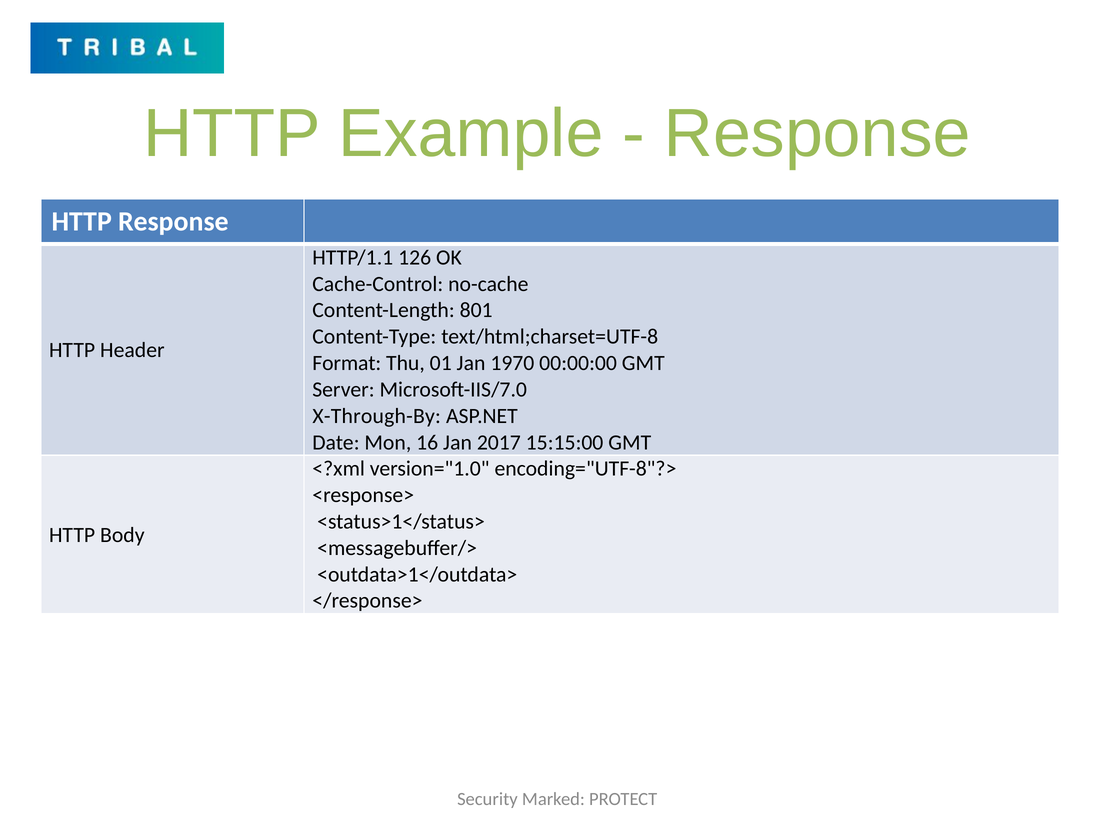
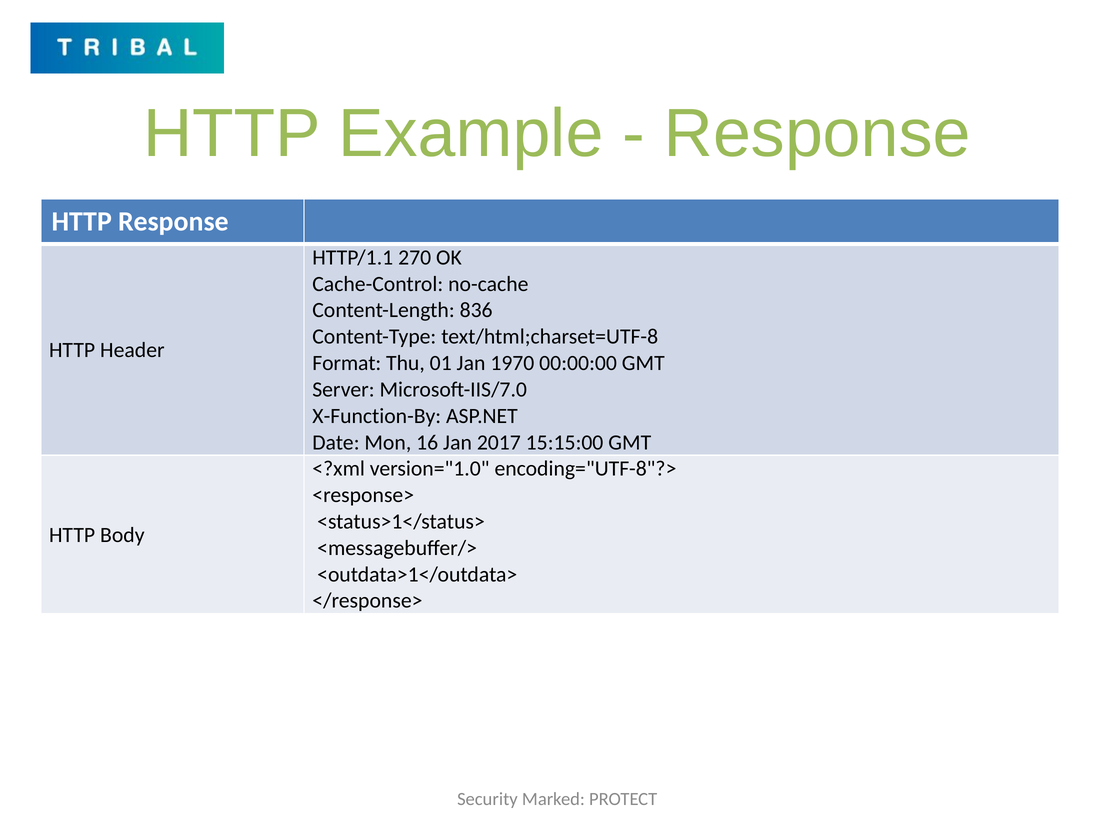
126: 126 -> 270
801: 801 -> 836
X-Through-By: X-Through-By -> X-Function-By
